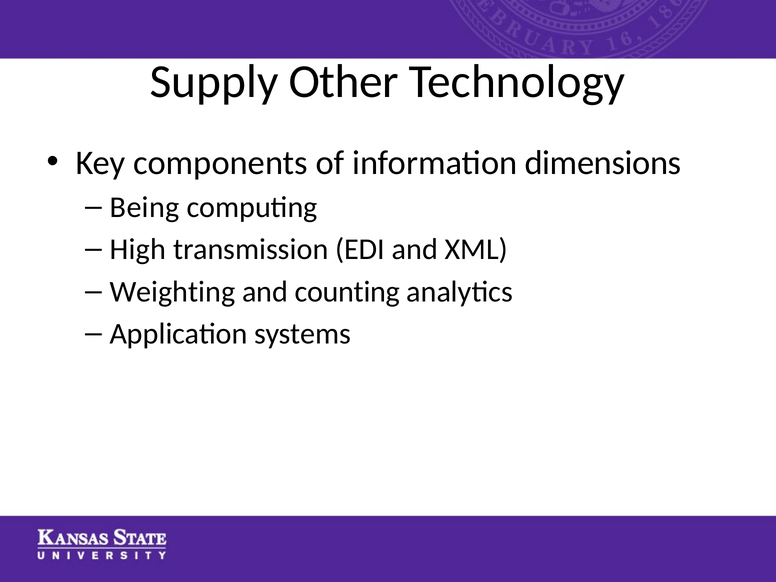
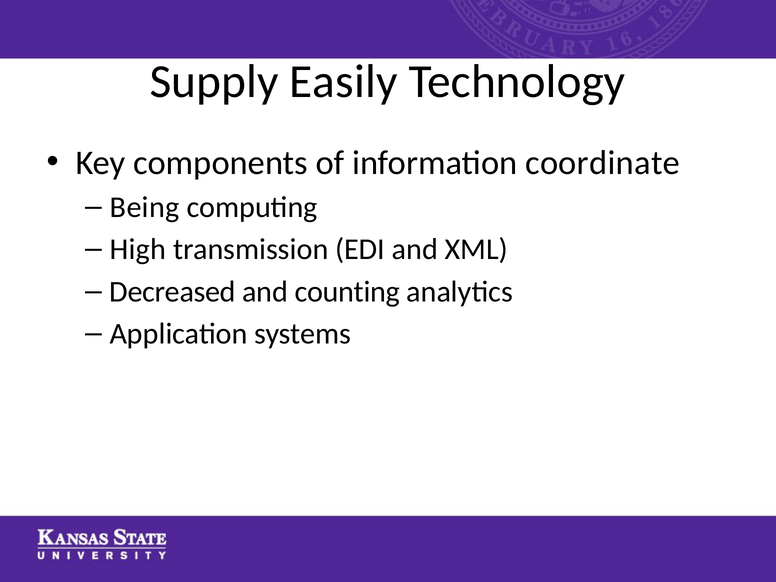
Other: Other -> Easily
dimensions: dimensions -> coordinate
Weighting: Weighting -> Decreased
